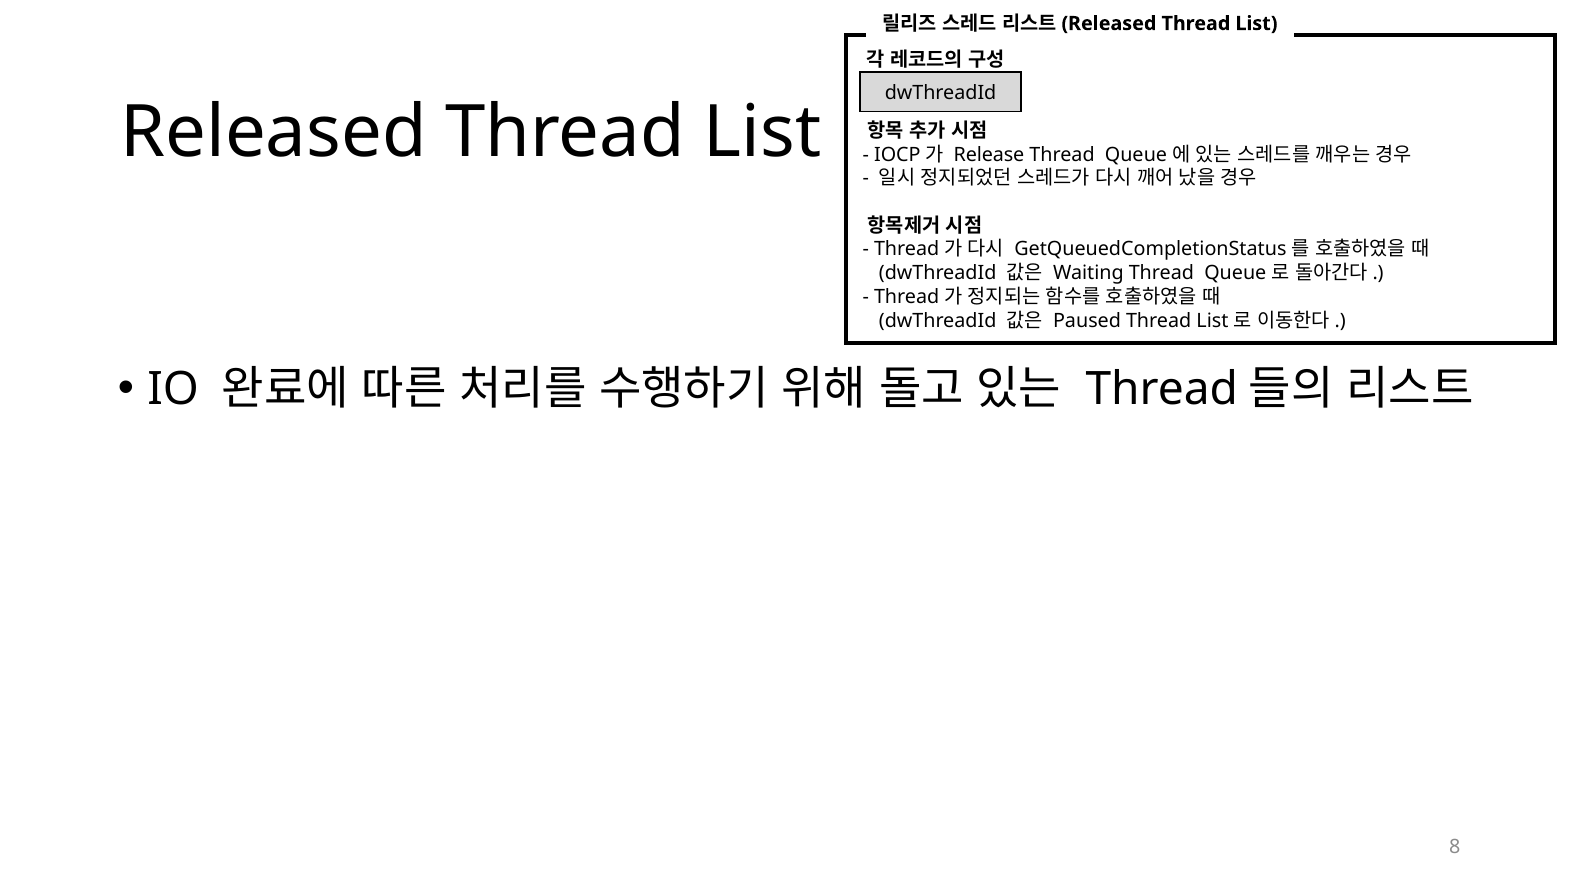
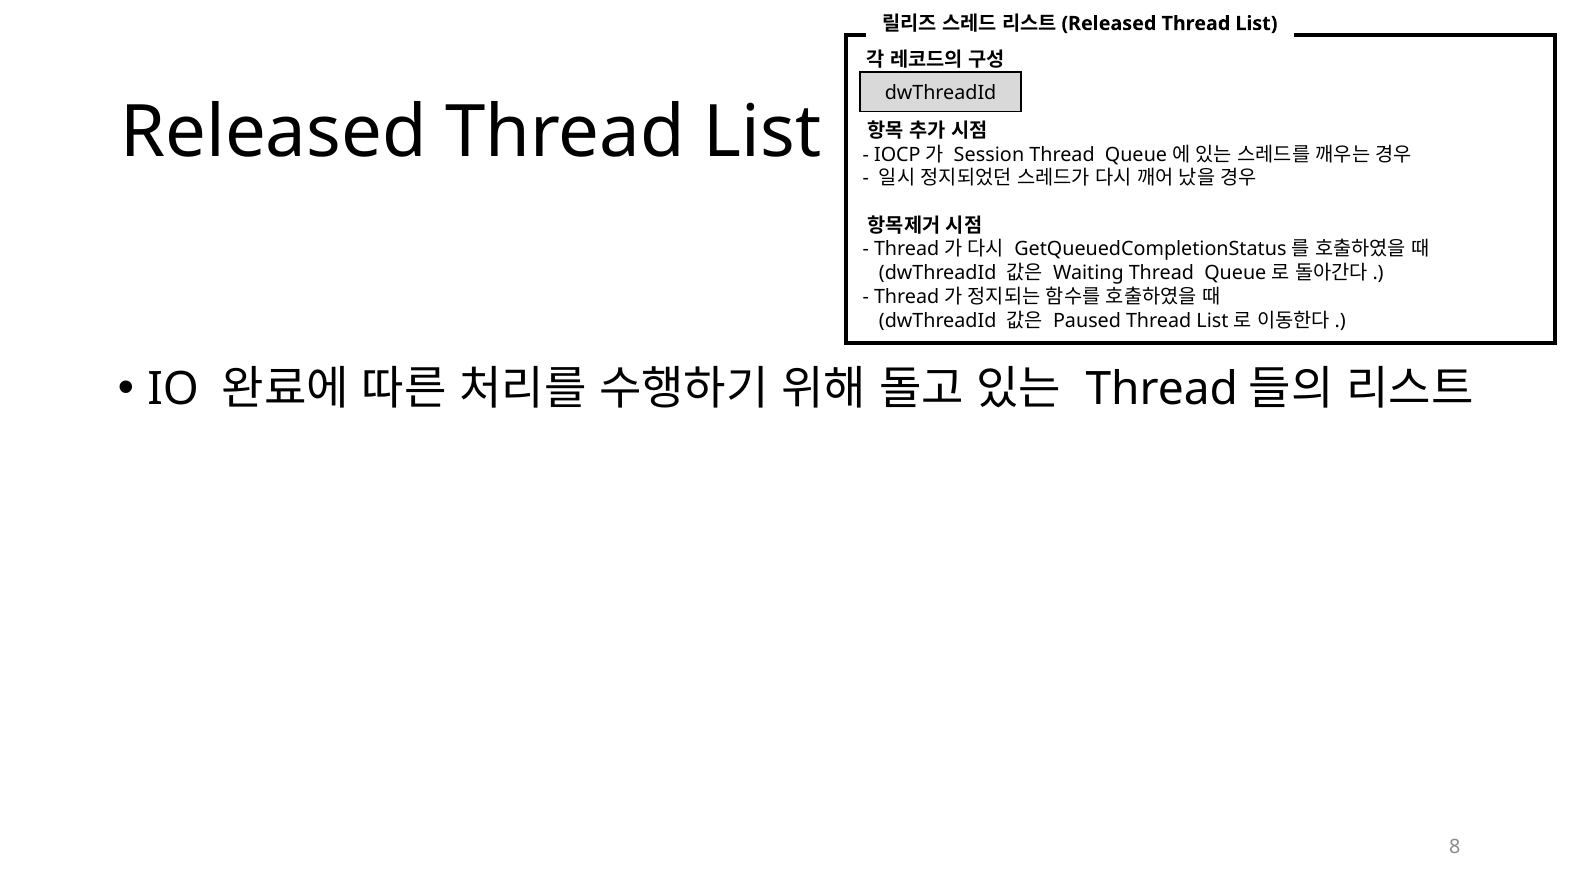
Release: Release -> Session
